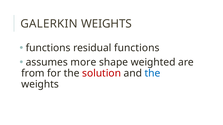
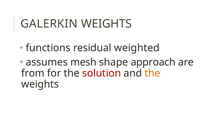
residual functions: functions -> weighted
more: more -> mesh
weighted: weighted -> approach
the at (153, 73) colour: blue -> orange
